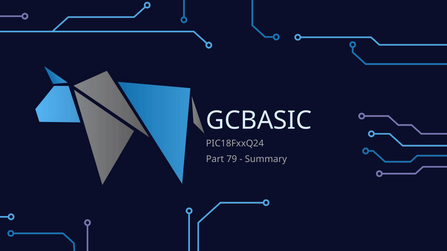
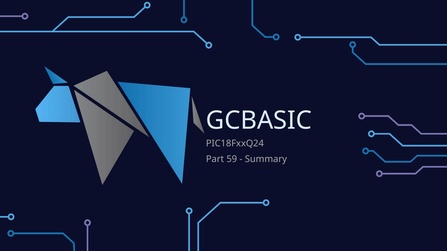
79: 79 -> 59
